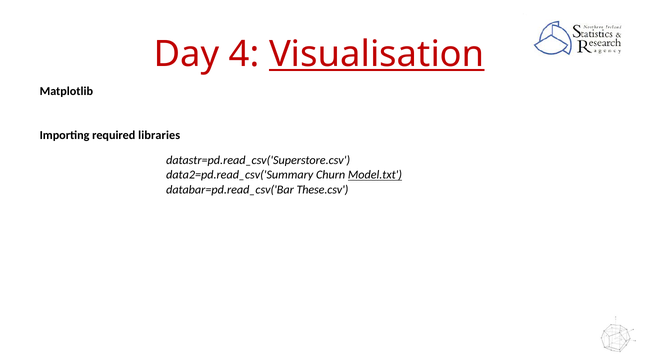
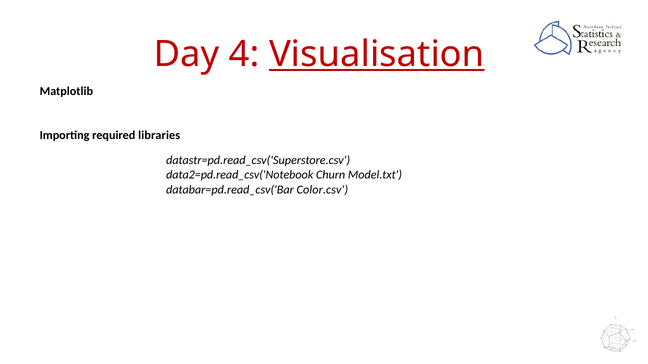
data2=pd.read_csv('Summary: data2=pd.read_csv('Summary -> data2=pd.read_csv('Notebook
Model.txt underline: present -> none
These.csv: These.csv -> Color.csv
